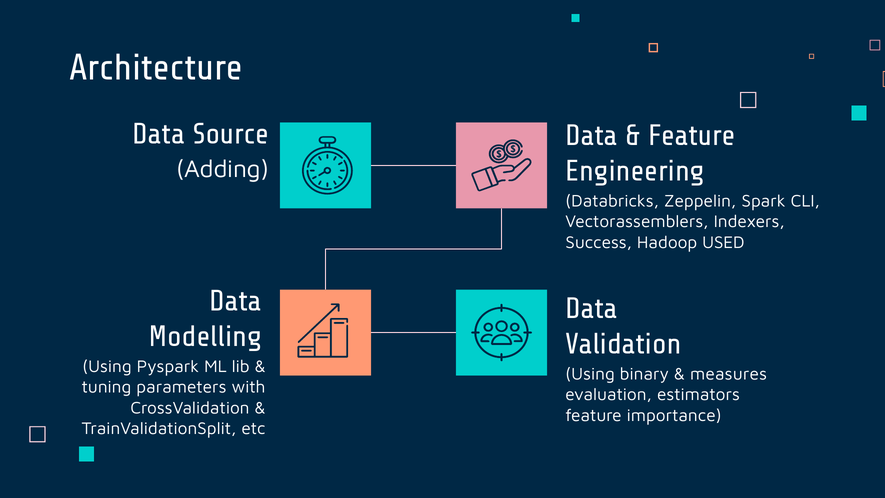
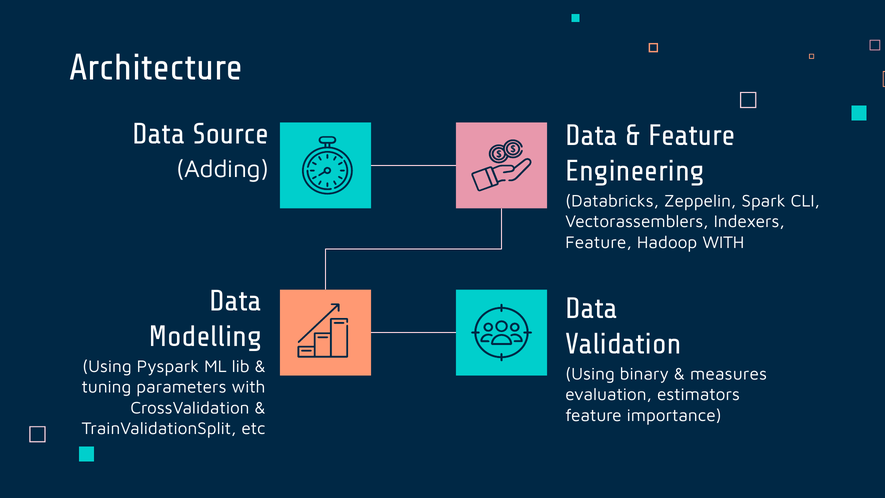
Success at (599, 242): Success -> Feature
Hadoop USED: USED -> WITH
